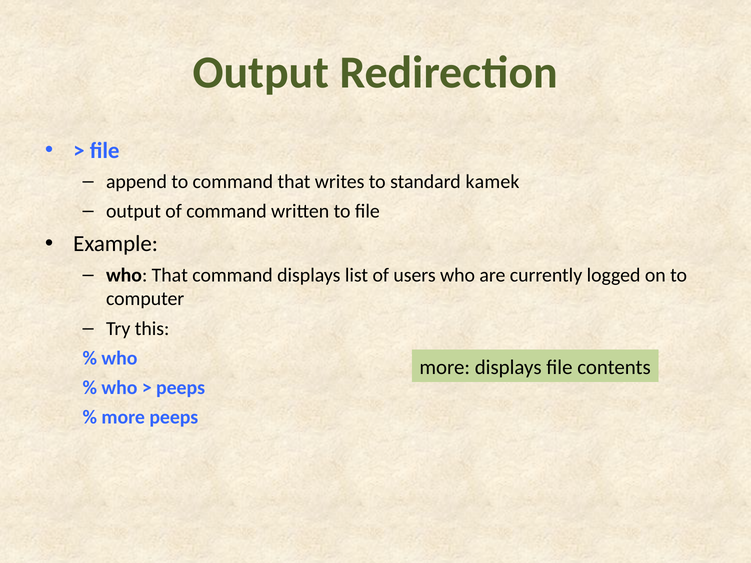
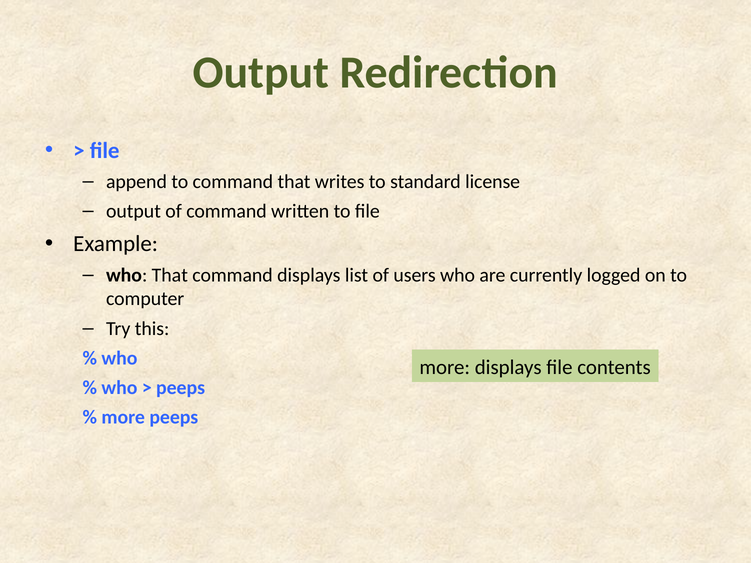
kamek: kamek -> license
